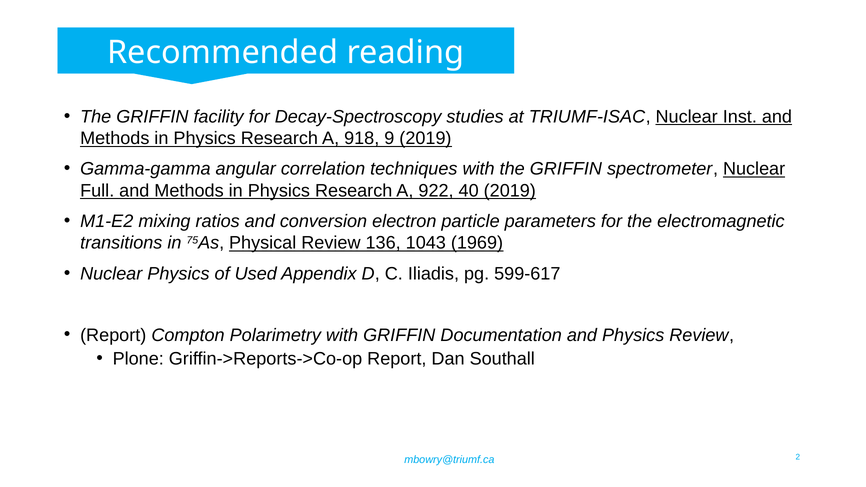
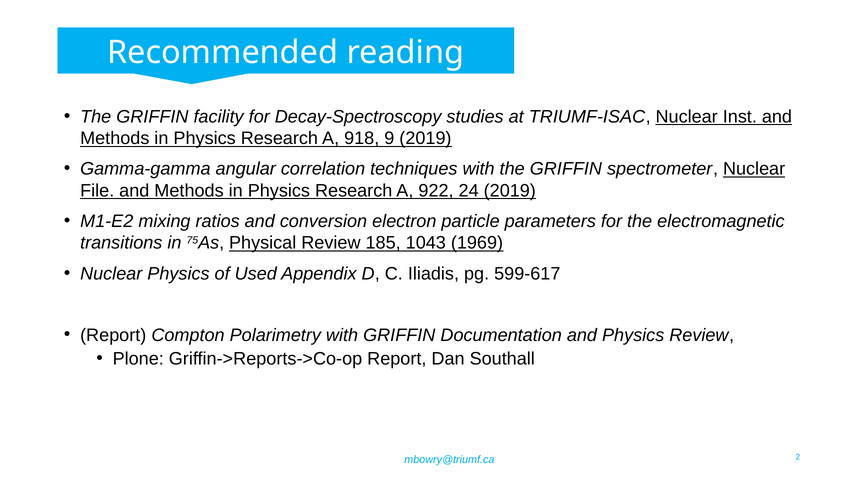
Full: Full -> File
40: 40 -> 24
136: 136 -> 185
